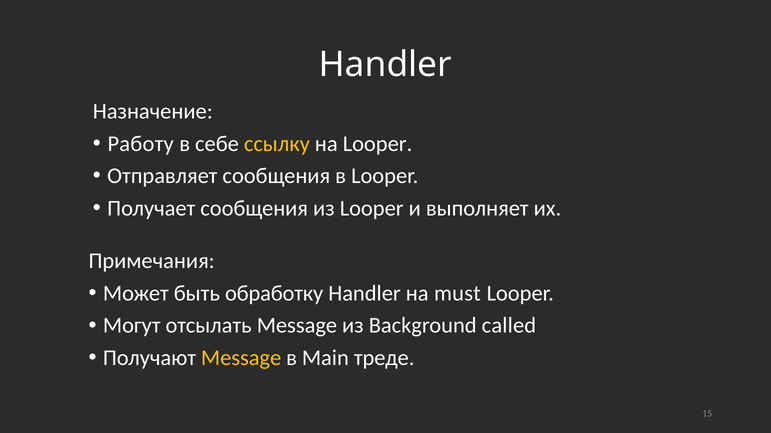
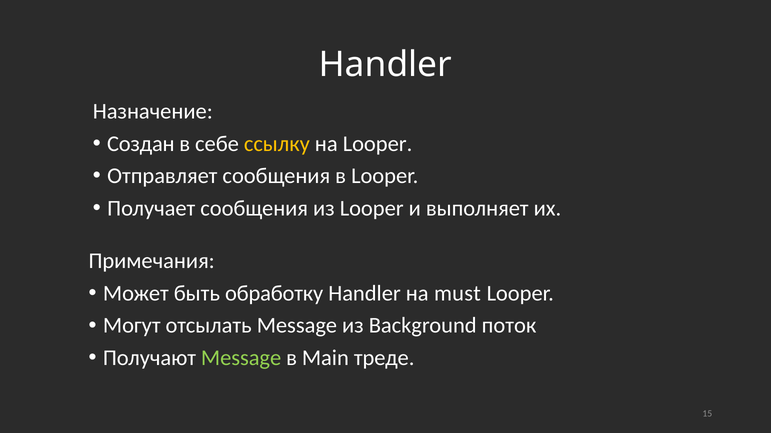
Работу: Работу -> Создан
called: called -> поток
Message at (241, 358) colour: yellow -> light green
